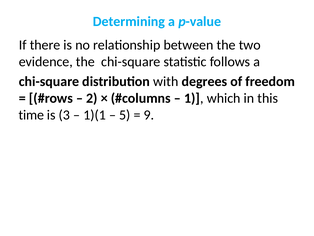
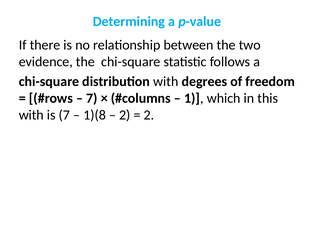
2 at (92, 98): 2 -> 7
time at (31, 115): time -> with
is 3: 3 -> 7
1)(1: 1)(1 -> 1)(8
5 at (125, 115): 5 -> 2
9 at (149, 115): 9 -> 2
